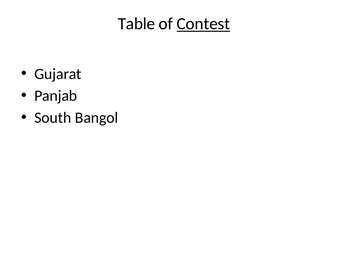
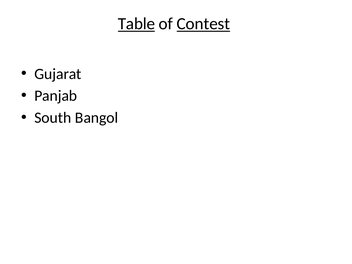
Table underline: none -> present
